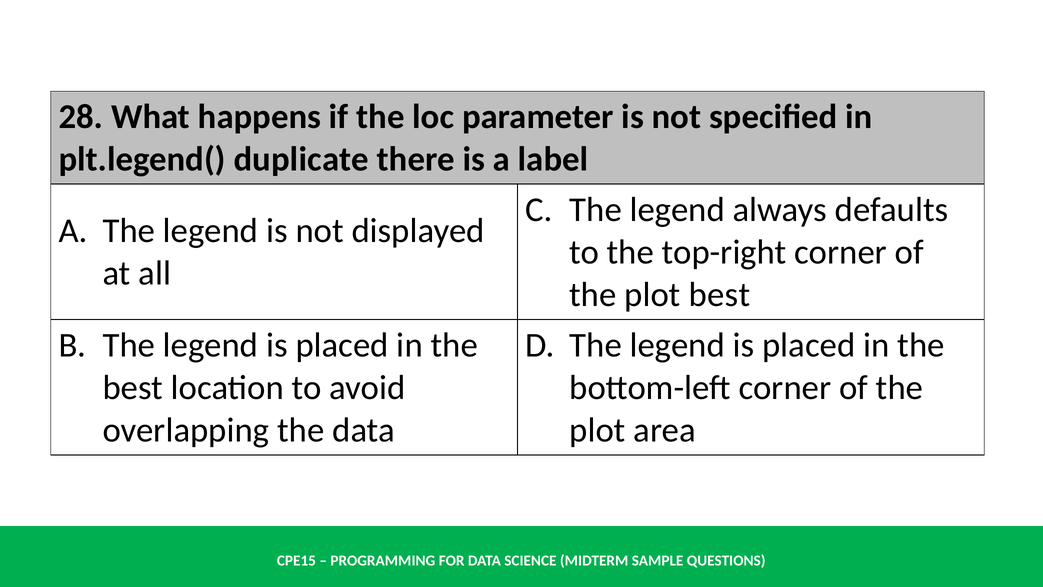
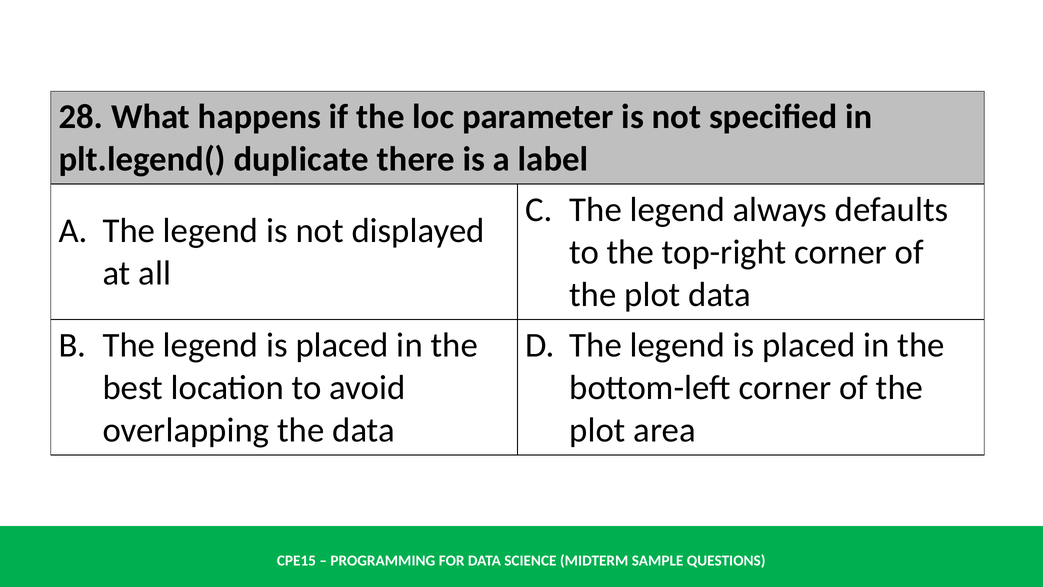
plot best: best -> data
